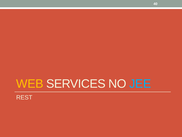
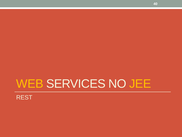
JEE colour: light blue -> yellow
